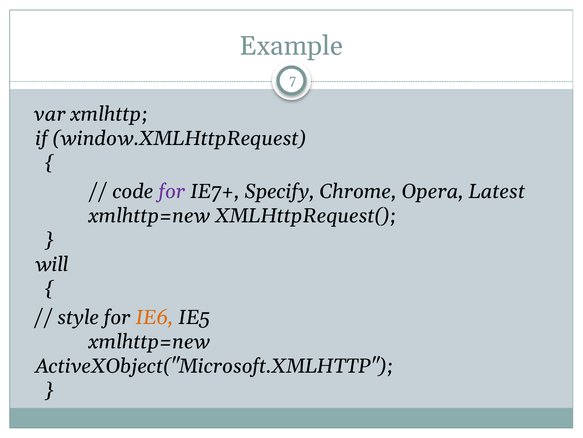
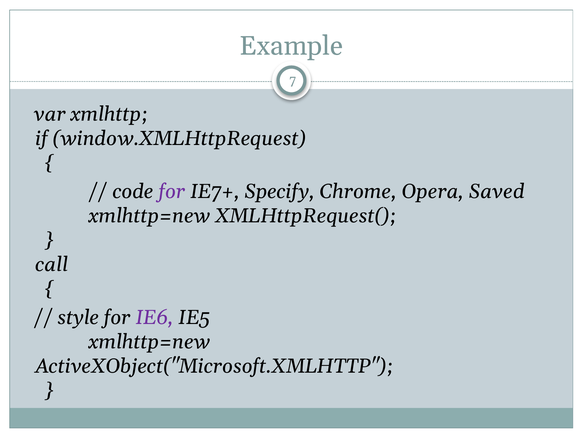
Latest: Latest -> Saved
will: will -> call
IE6 colour: orange -> purple
